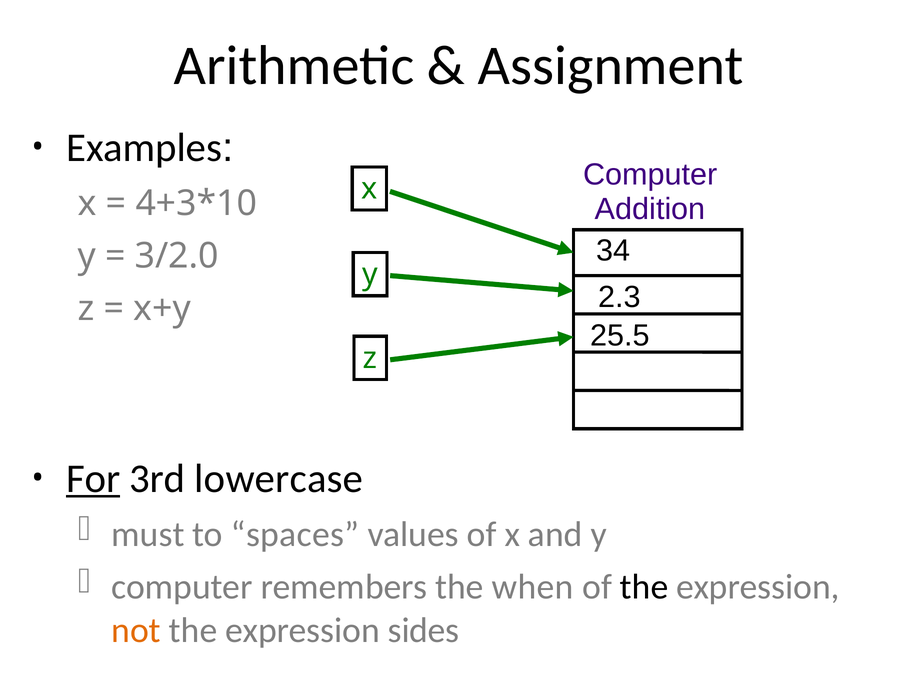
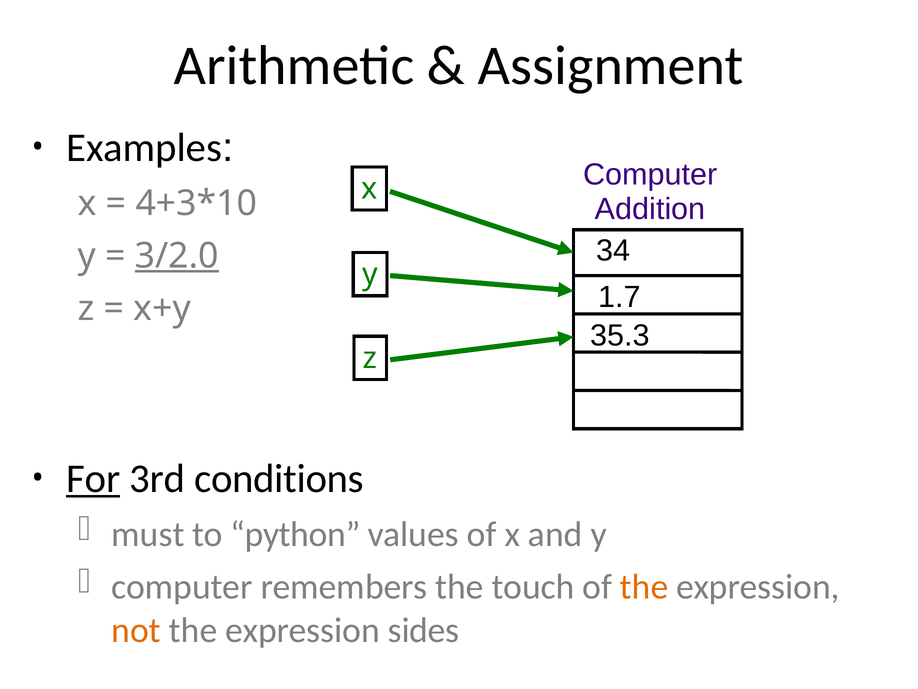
3/2.0 underline: none -> present
2.3: 2.3 -> 1.7
25.5: 25.5 -> 35.3
lowercase: lowercase -> conditions
spaces: spaces -> python
when: when -> touch
the at (644, 586) colour: black -> orange
